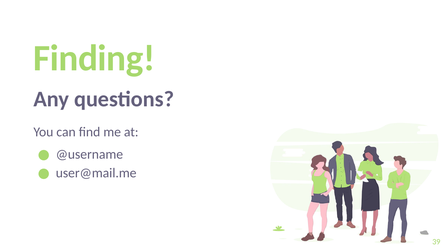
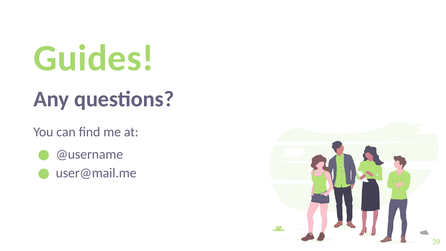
Finding: Finding -> Guides
